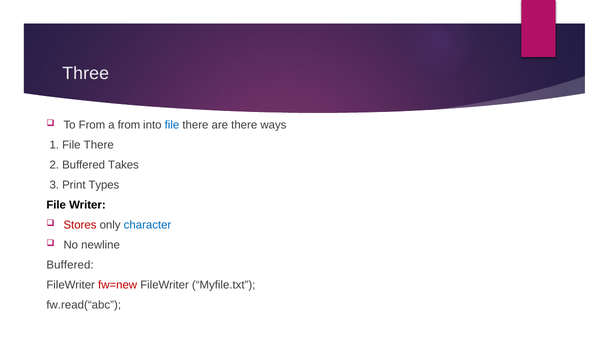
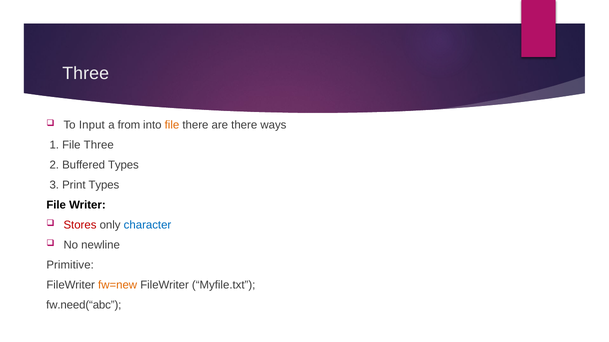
To From: From -> Input
file at (172, 125) colour: blue -> orange
1 File There: There -> Three
Buffered Takes: Takes -> Types
Buffered at (70, 265): Buffered -> Primitive
fw=new colour: red -> orange
fw.read(“abc: fw.read(“abc -> fw.need(“abc
